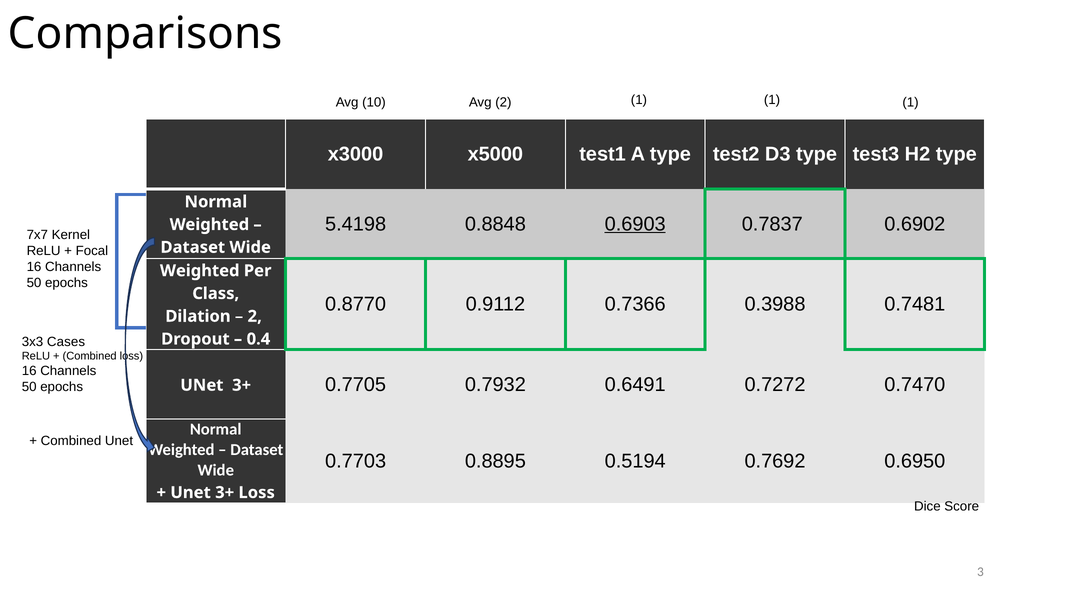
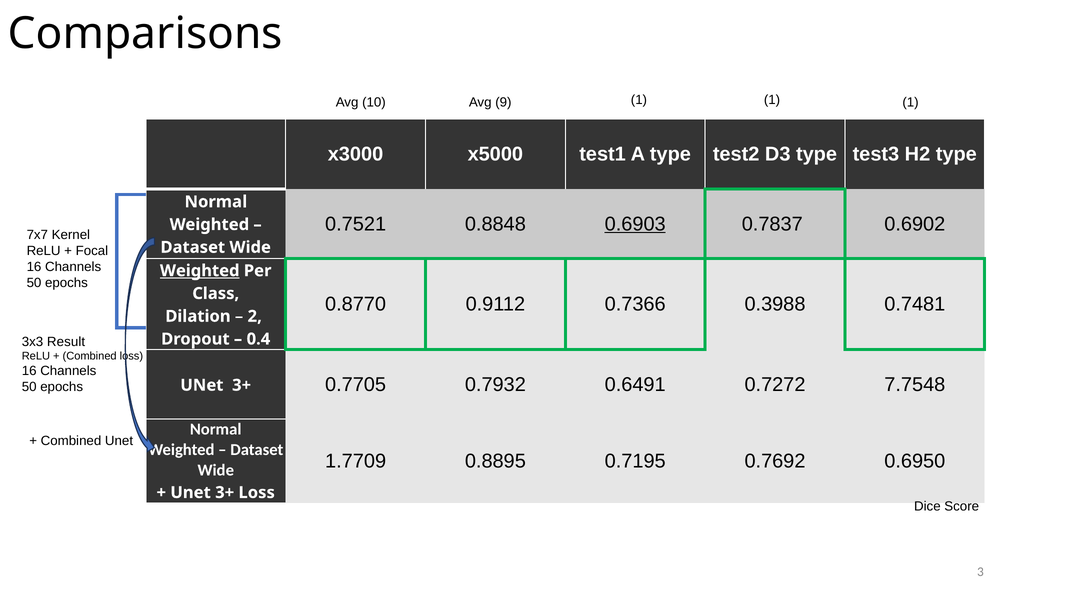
Avg 2: 2 -> 9
5.4198: 5.4198 -> 0.7521
Weighted at (200, 271) underline: none -> present
Cases: Cases -> Result
0.7470: 0.7470 -> 7.7548
0.7703: 0.7703 -> 1.7709
0.5194: 0.5194 -> 0.7195
